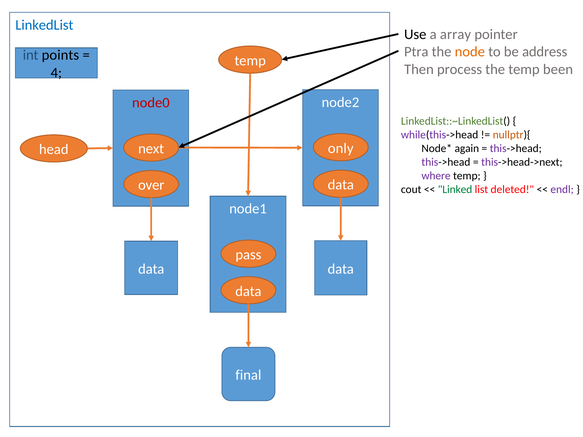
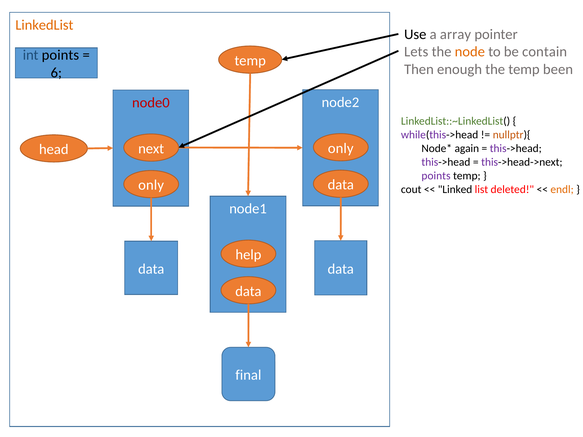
LinkedList colour: blue -> orange
Ptra: Ptra -> Lets
address: address -> contain
process: process -> enough
4: 4 -> 6
where at (436, 176): where -> points
over at (151, 185): over -> only
Linked colour: green -> black
endl colour: purple -> orange
pass: pass -> help
